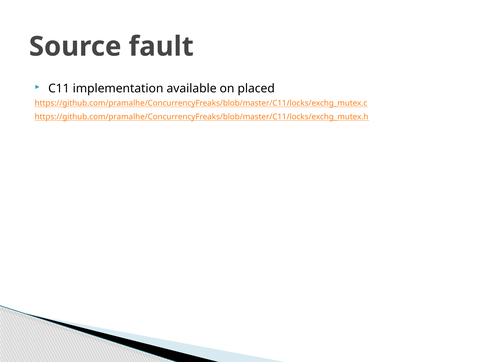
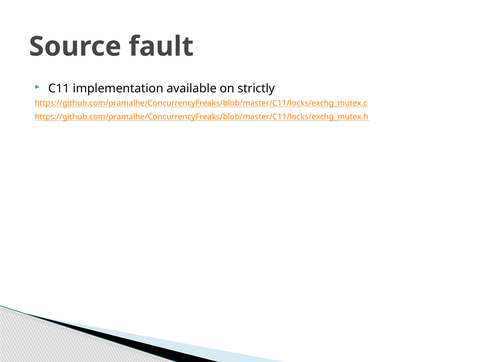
placed: placed -> strictly
